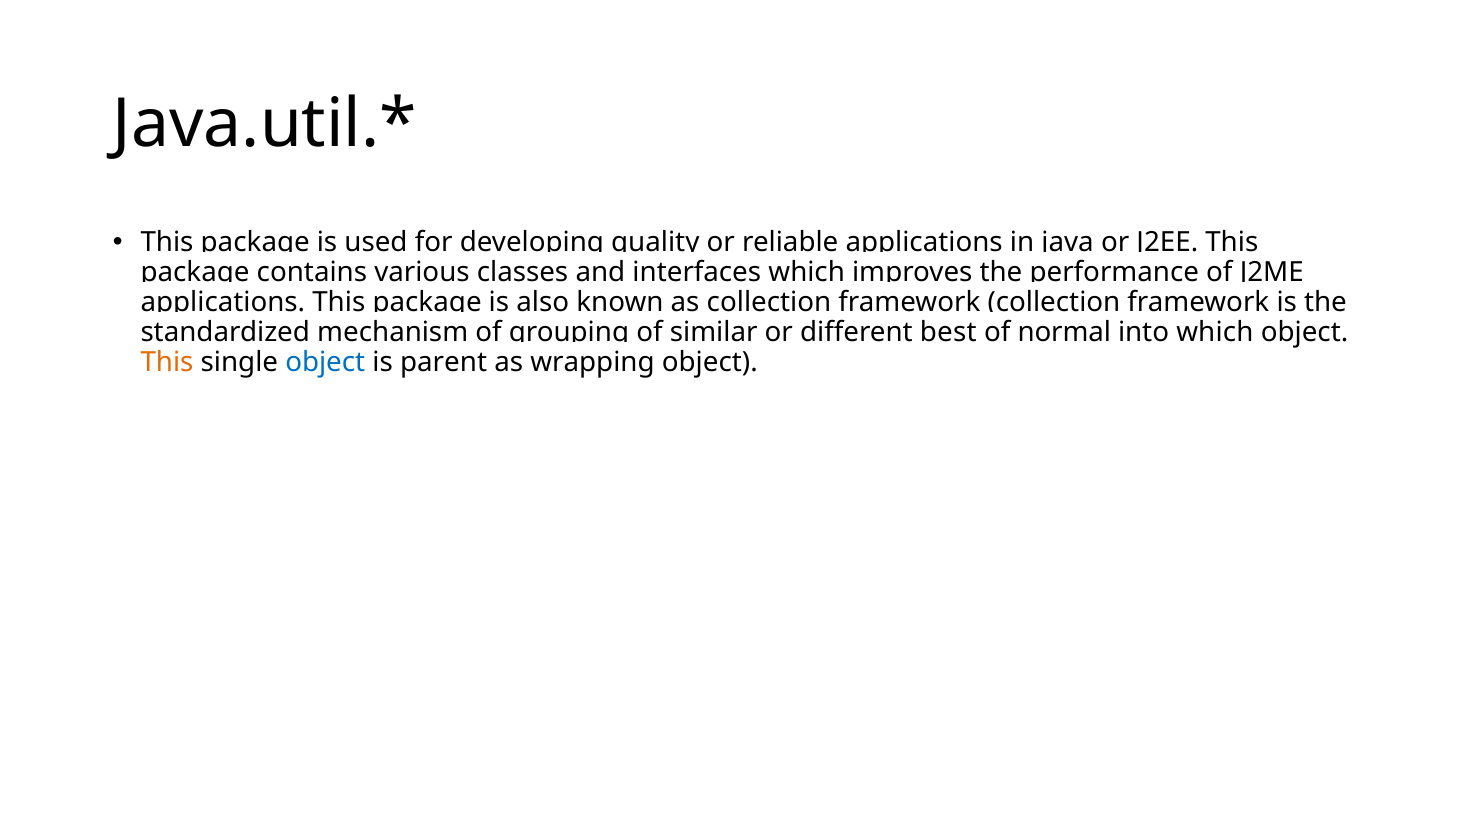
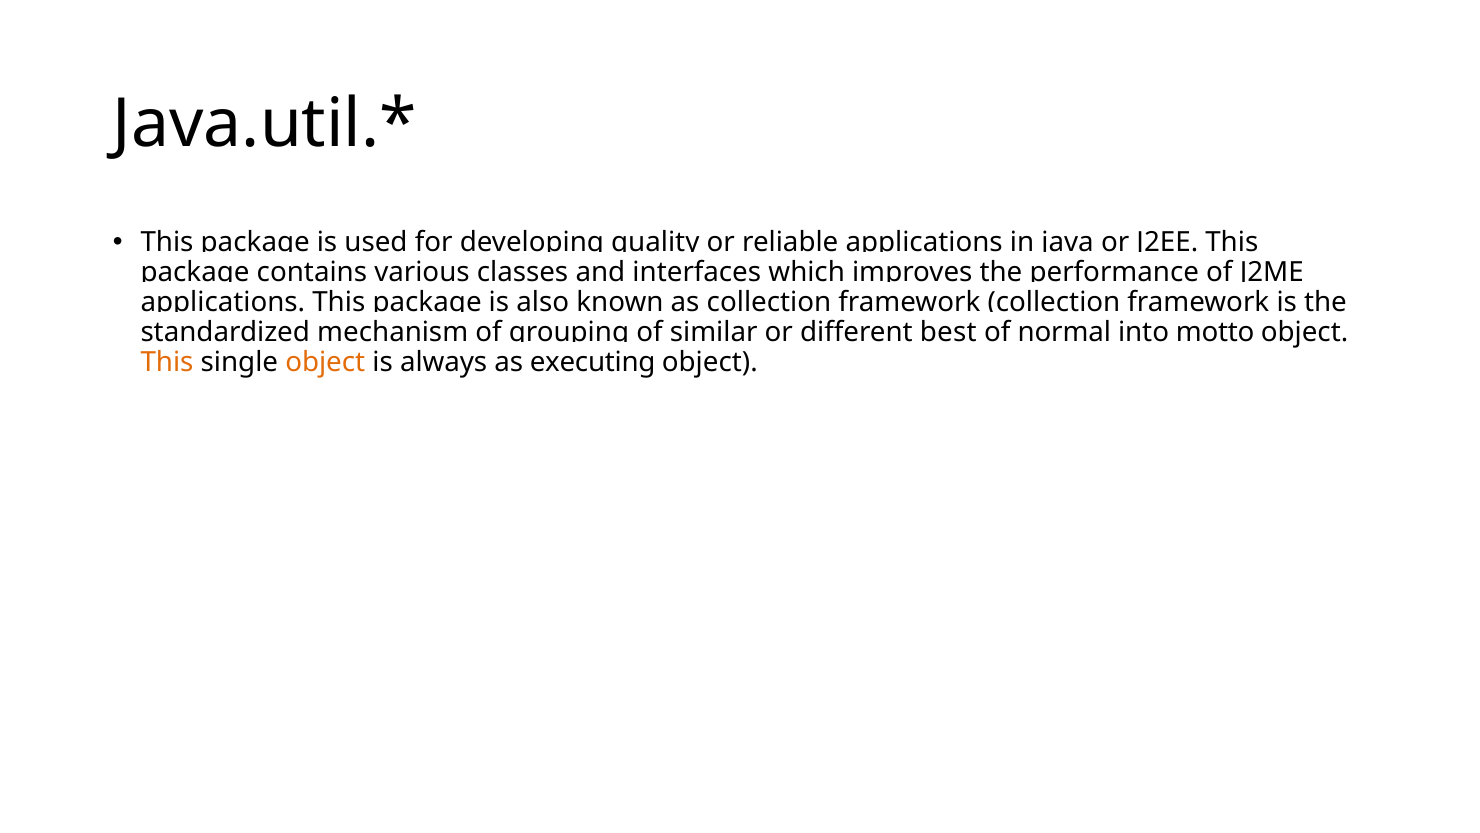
into which: which -> motto
object at (325, 362) colour: blue -> orange
parent: parent -> always
wrapping: wrapping -> executing
